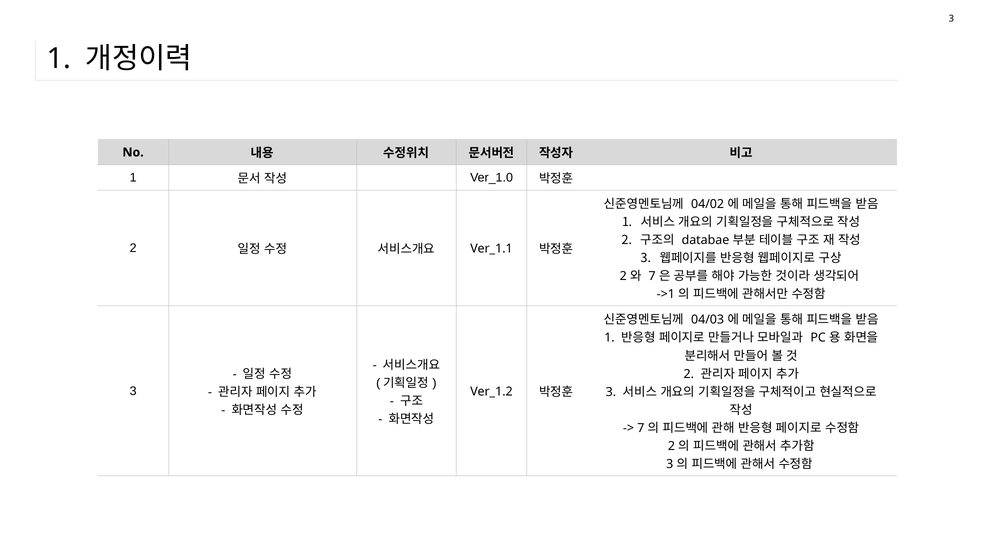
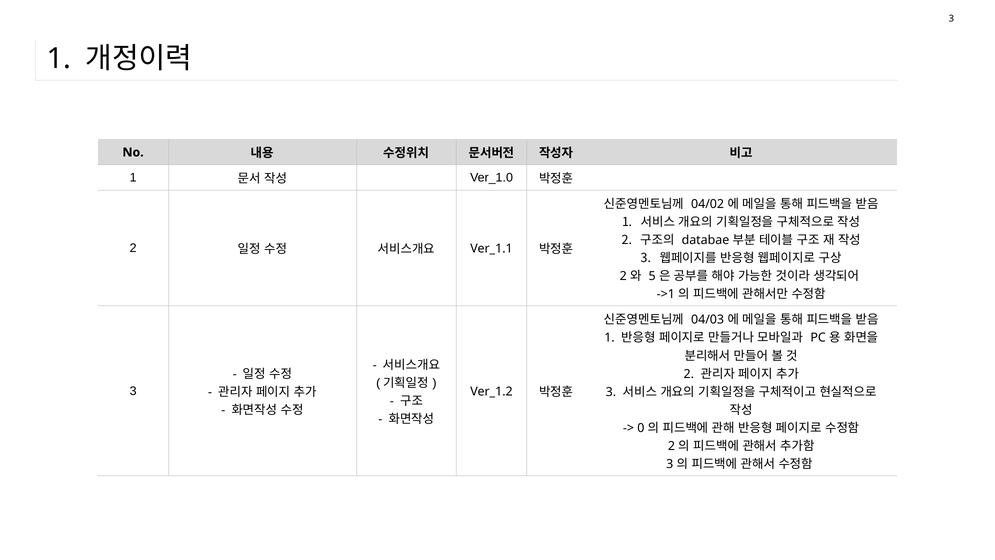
7 at (652, 276): 7 -> 5
7 at (641, 428): 7 -> 0
